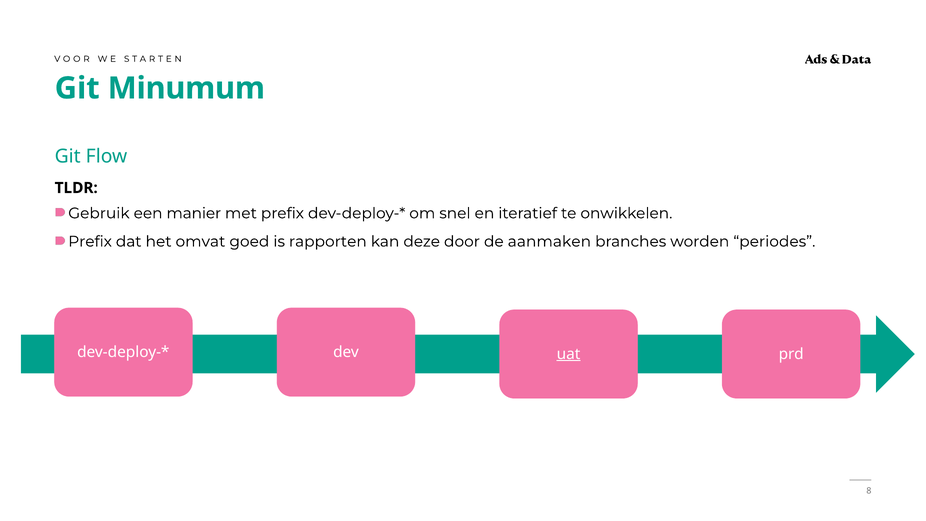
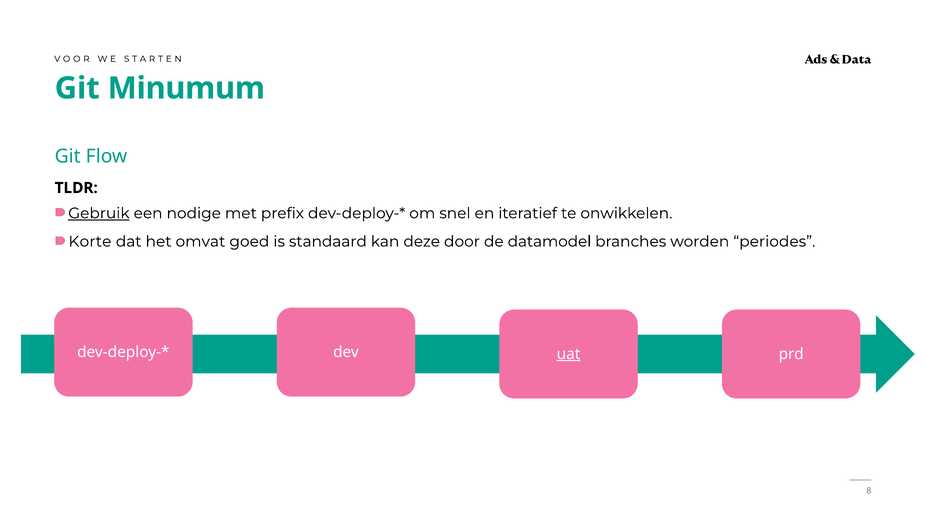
Gebruik underline: none -> present
manier: manier -> nodige
Prefix at (90, 241): Prefix -> Korte
rapporten: rapporten -> standaard
aanmaken: aanmaken -> datamodel
